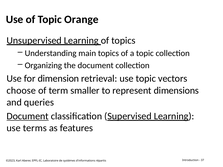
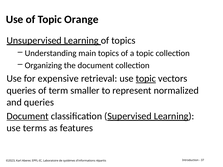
dimension: dimension -> expensive
topic at (146, 79) underline: none -> present
choose at (21, 91): choose -> queries
dimensions: dimensions -> normalized
